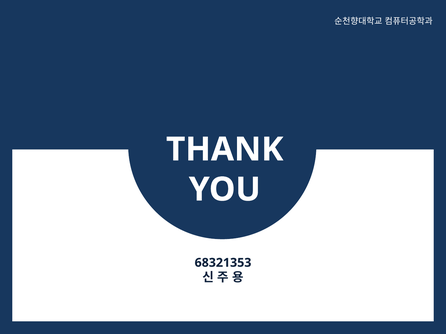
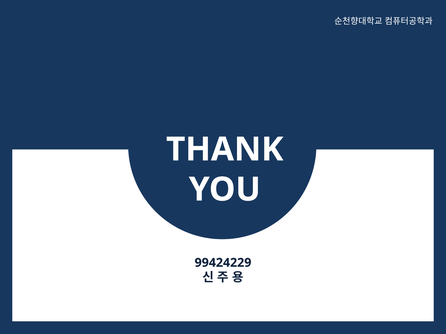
68321353: 68321353 -> 99424229
